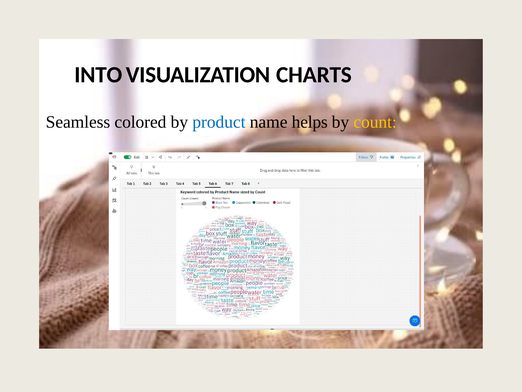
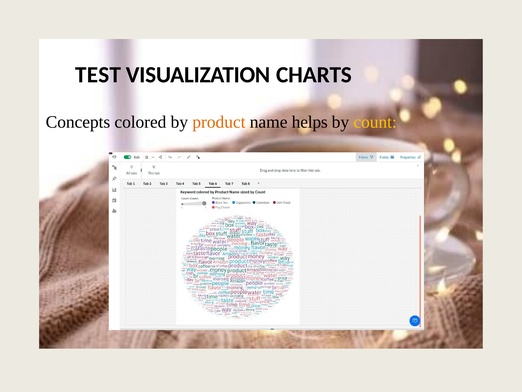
INTO: INTO -> TEST
Seamless: Seamless -> Concepts
product colour: blue -> orange
